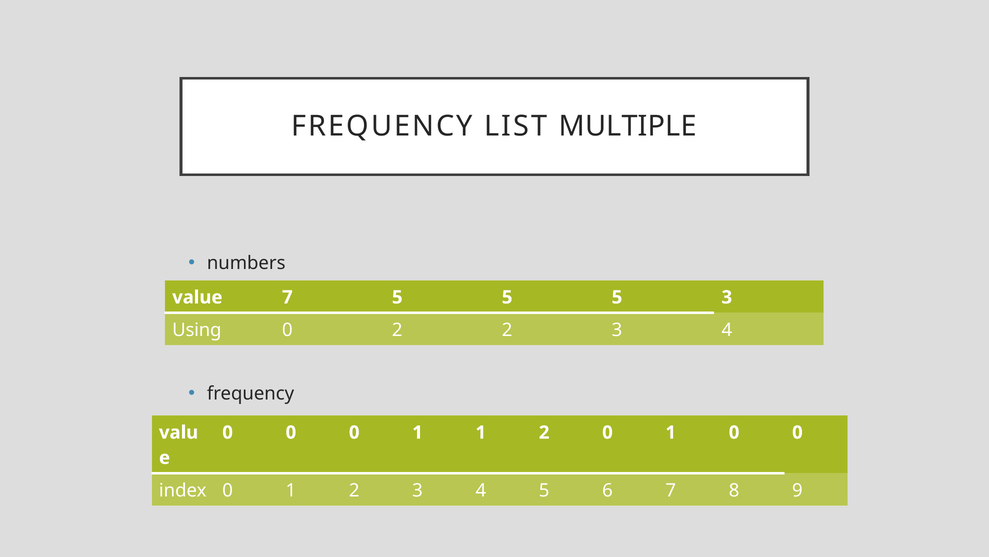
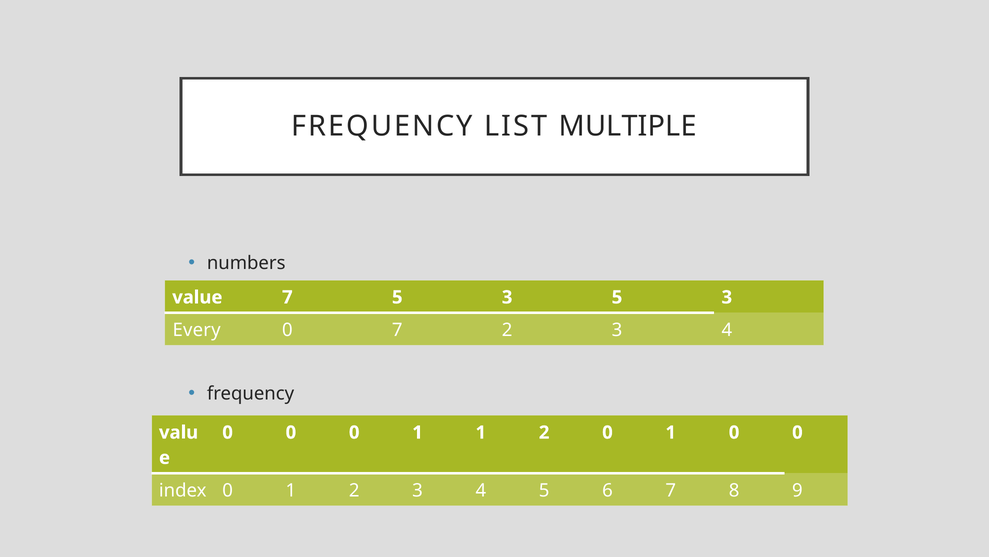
7 5 5: 5 -> 3
Using: Using -> Every
0 2: 2 -> 7
